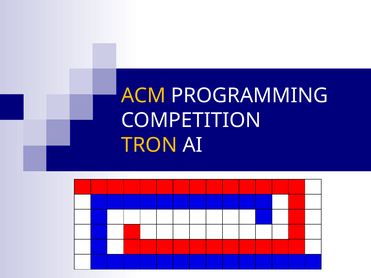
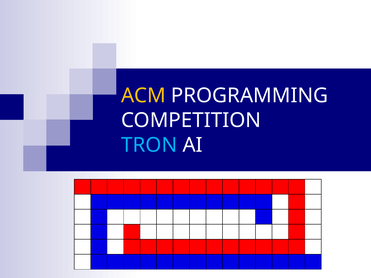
TRON colour: yellow -> light blue
